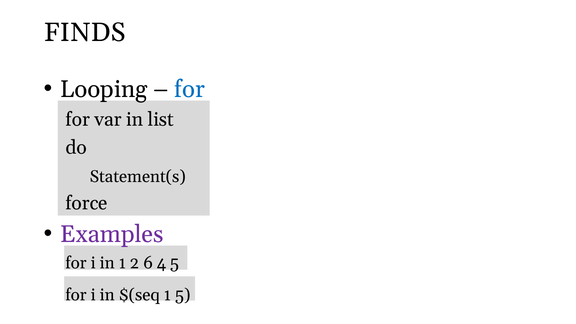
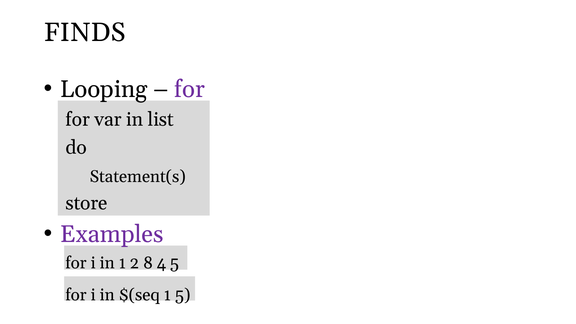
for at (190, 89) colour: blue -> purple
force: force -> store
6: 6 -> 8
